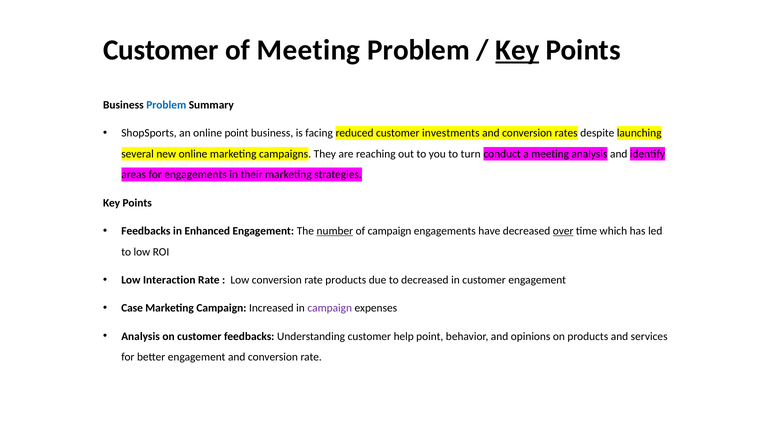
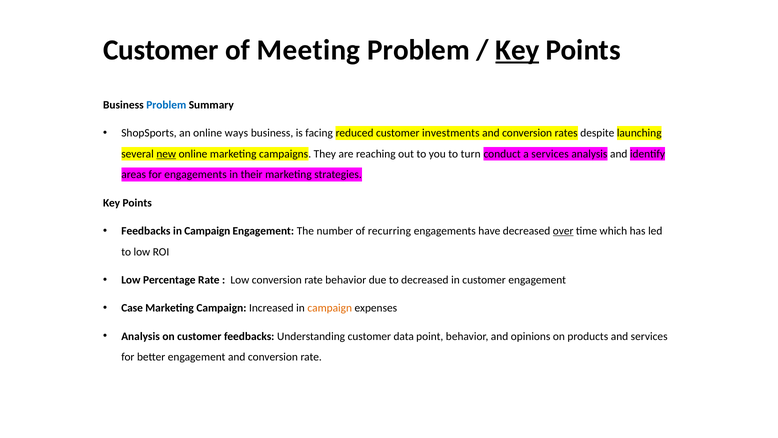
online point: point -> ways
new underline: none -> present
a meeting: meeting -> services
Enhanced at (207, 231): Enhanced -> Campaign
number underline: present -> none
of campaign: campaign -> recurring
Interaction: Interaction -> Percentage
rate products: products -> behavior
campaign at (330, 308) colour: purple -> orange
help: help -> data
